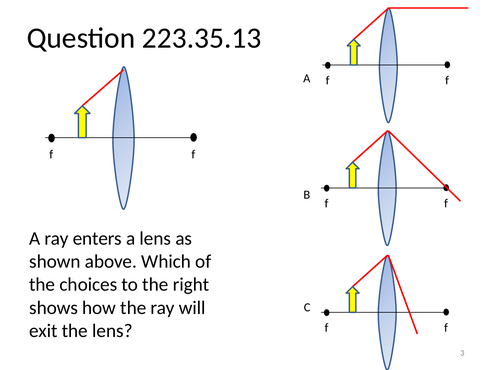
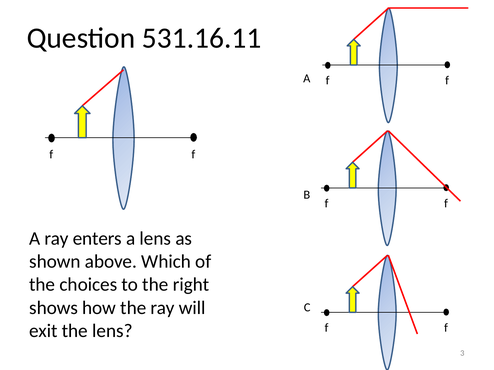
223.35.13: 223.35.13 -> 531.16.11
